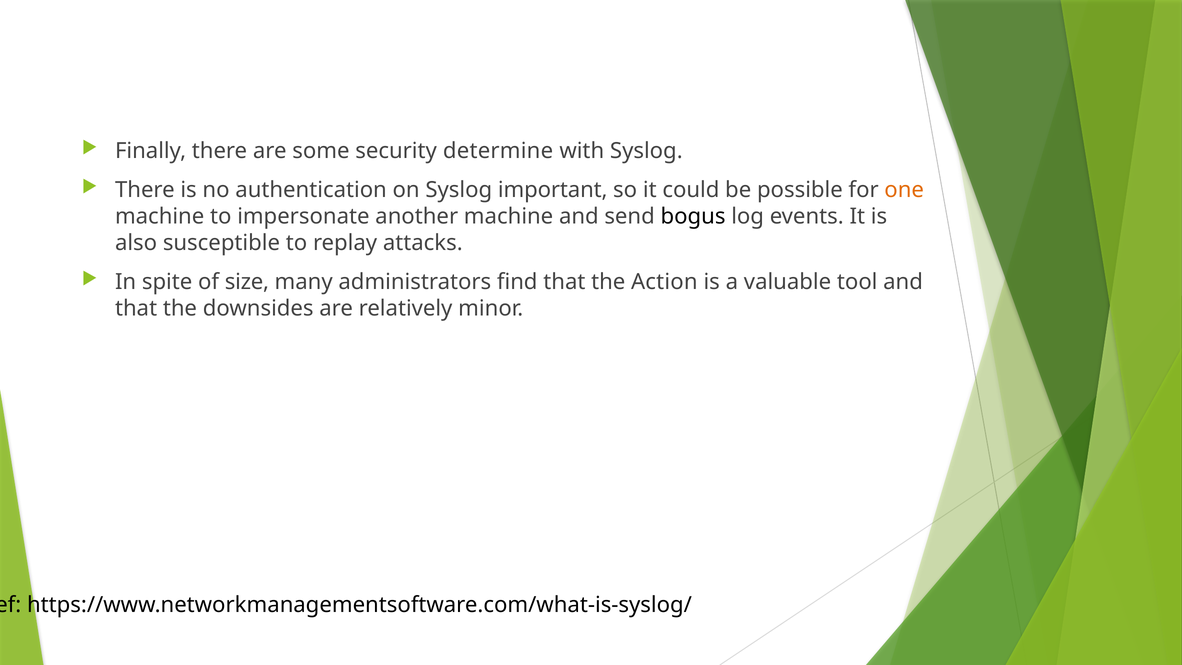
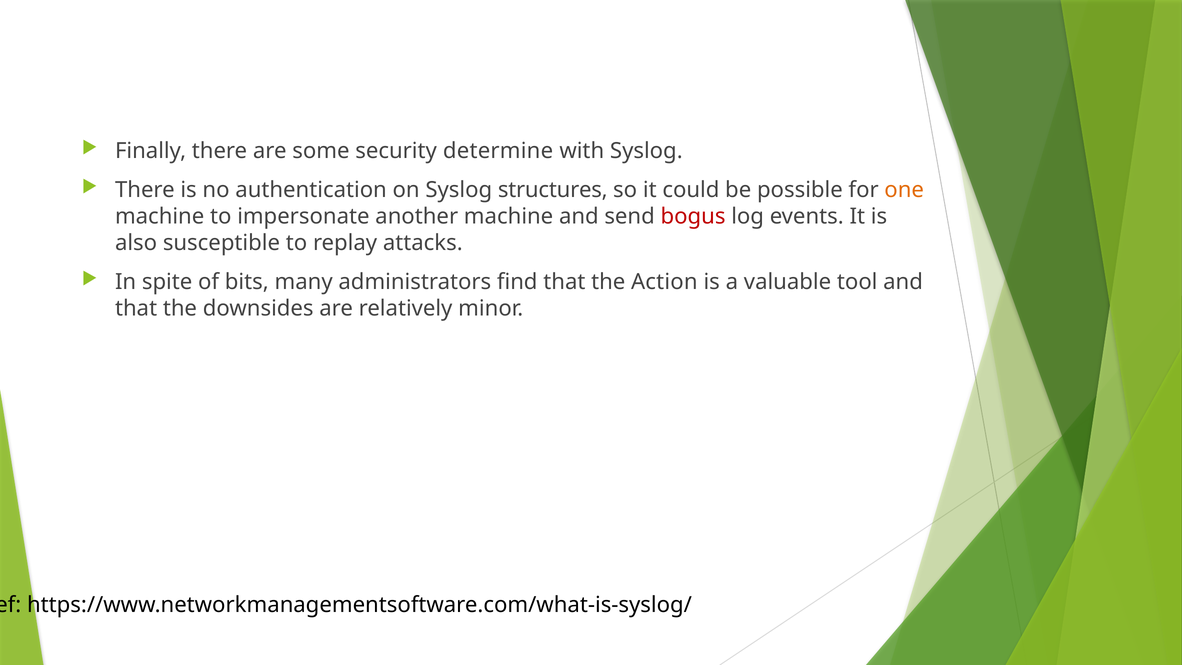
important: important -> structures
bogus colour: black -> red
size: size -> bits
